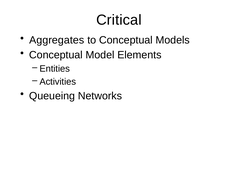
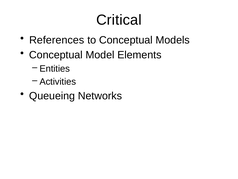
Aggregates: Aggregates -> References
